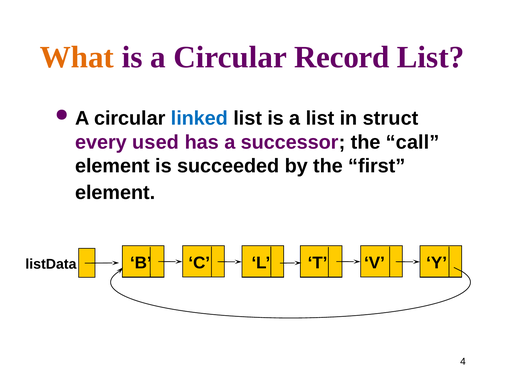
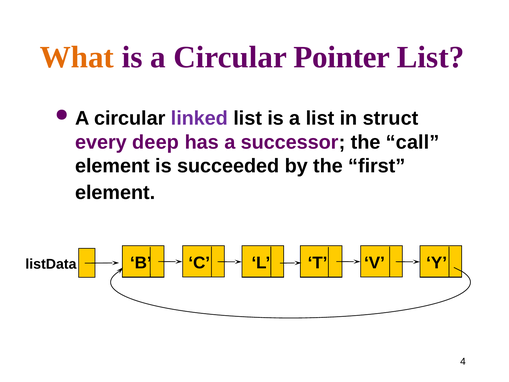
Record: Record -> Pointer
linked colour: blue -> purple
used: used -> deep
